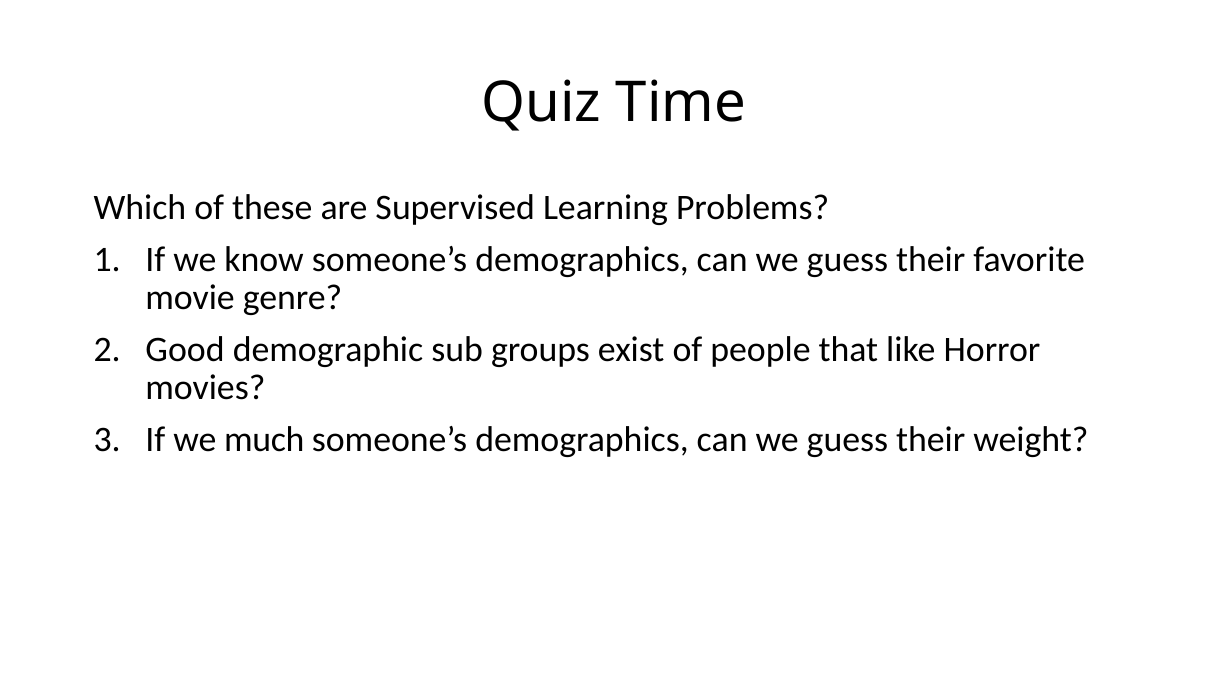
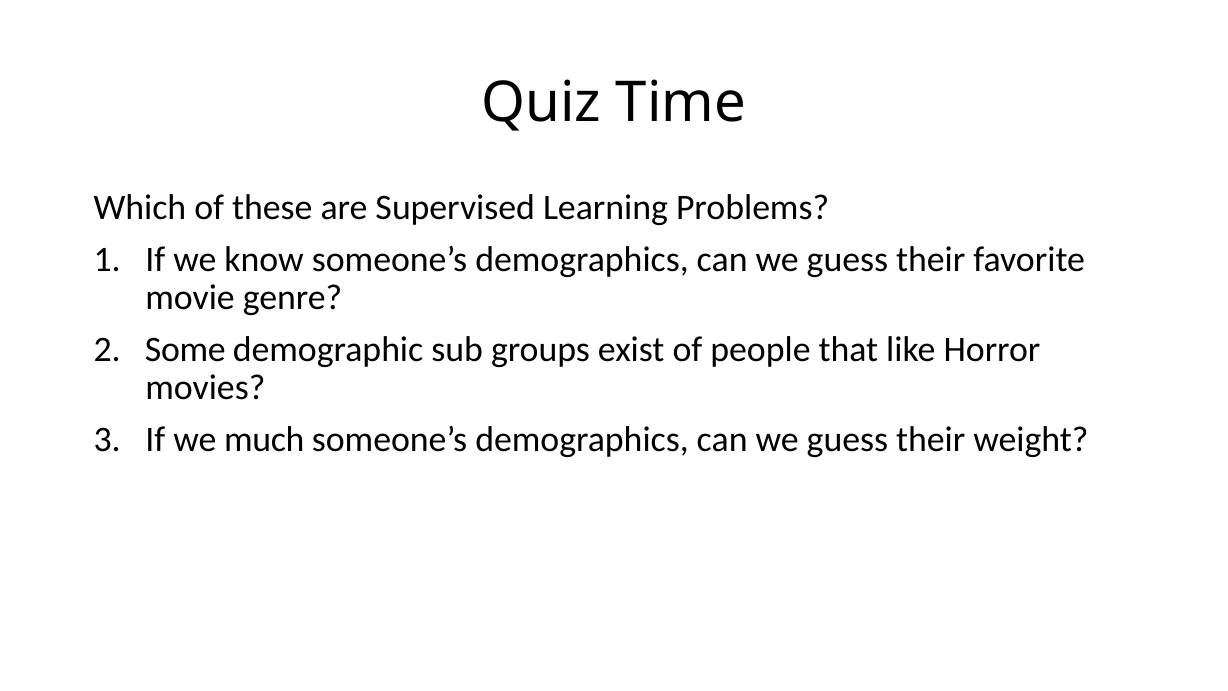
Good: Good -> Some
